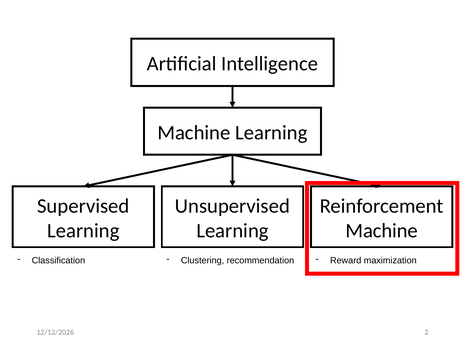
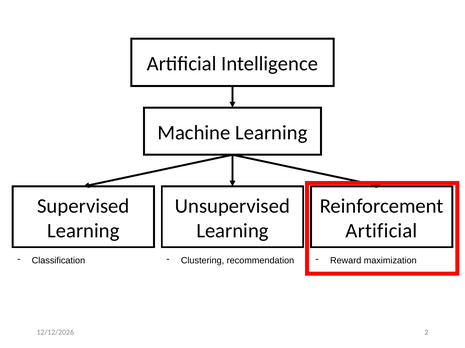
Machine at (382, 231): Machine -> Artificial
